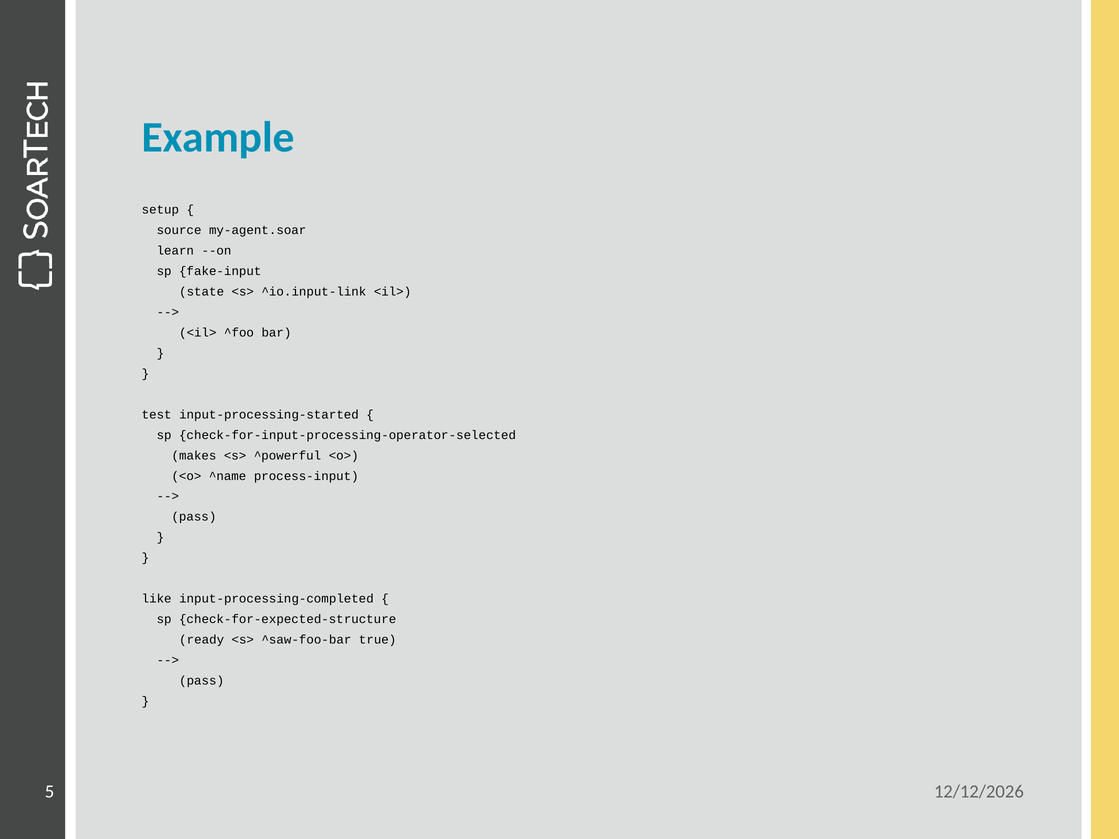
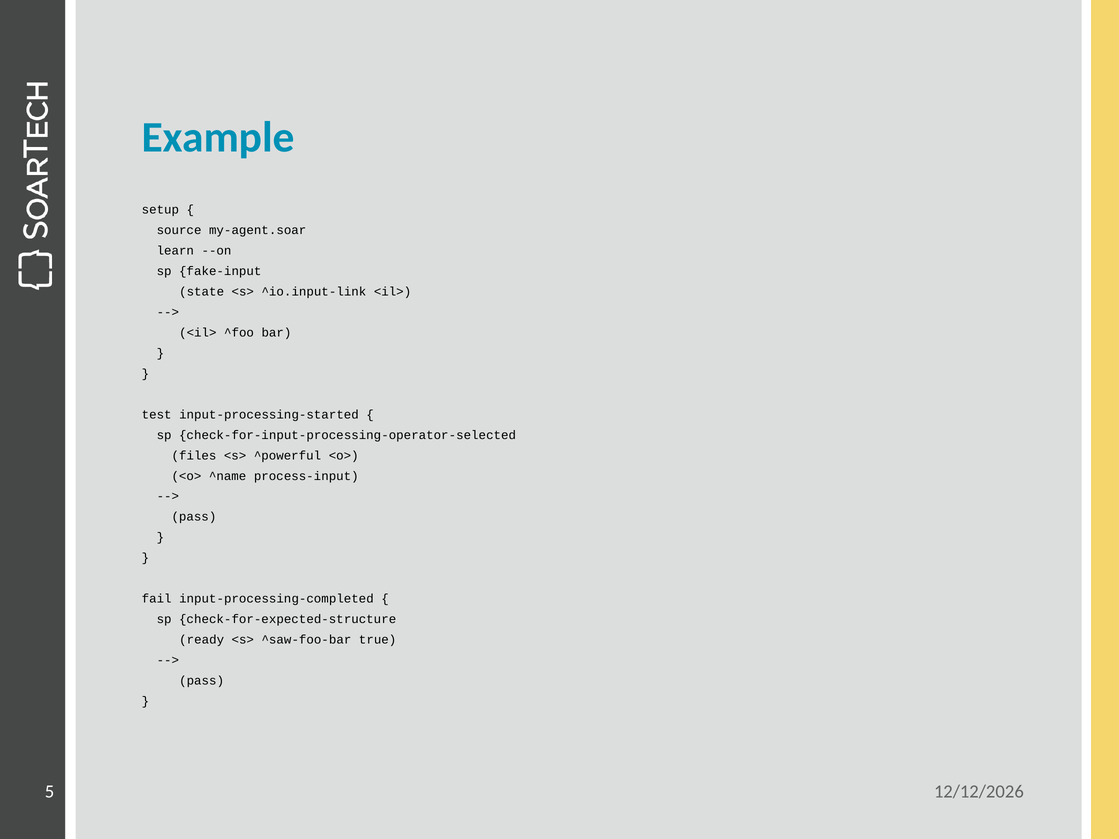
makes: makes -> files
like: like -> fail
